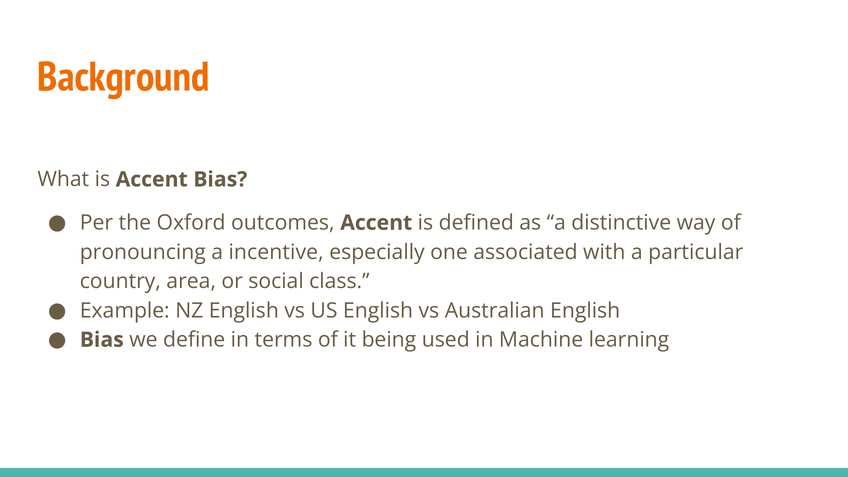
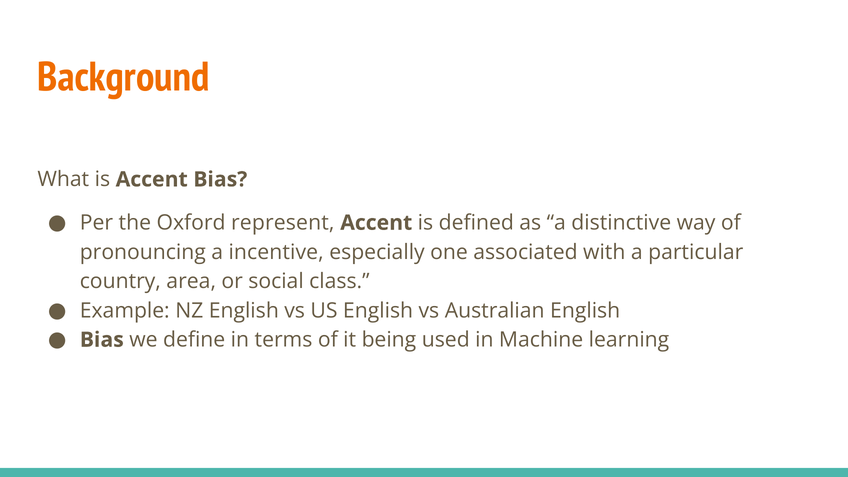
outcomes: outcomes -> represent
